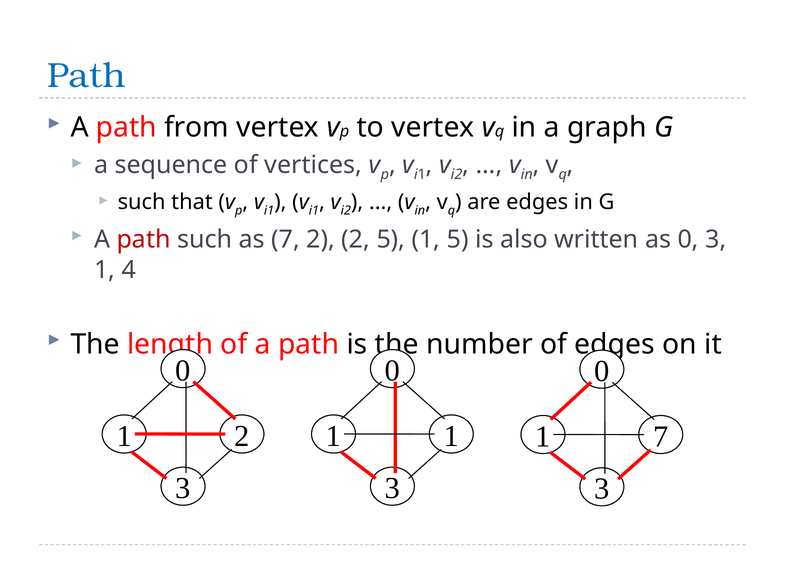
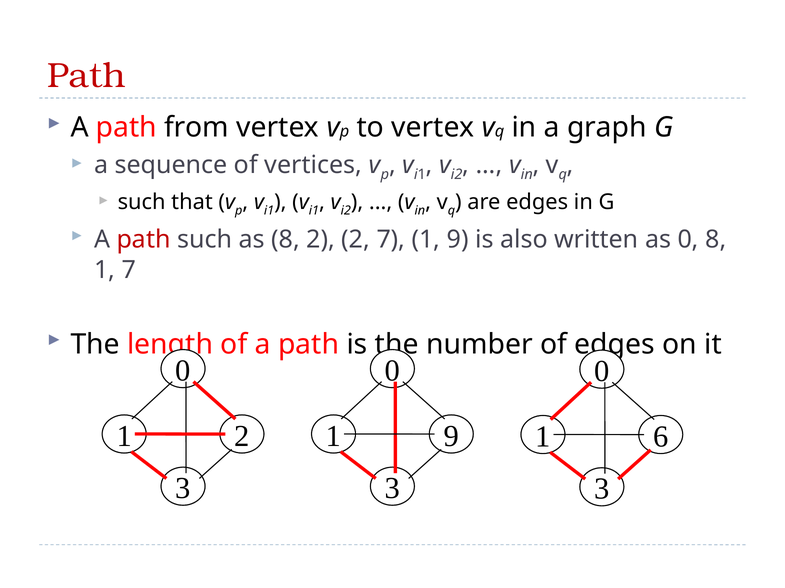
Path at (86, 76) colour: blue -> red
as 7: 7 -> 8
2 5: 5 -> 7
5 at (458, 240): 5 -> 9
0 3: 3 -> 8
1 4: 4 -> 7
1 at (451, 437): 1 -> 9
1 7: 7 -> 6
